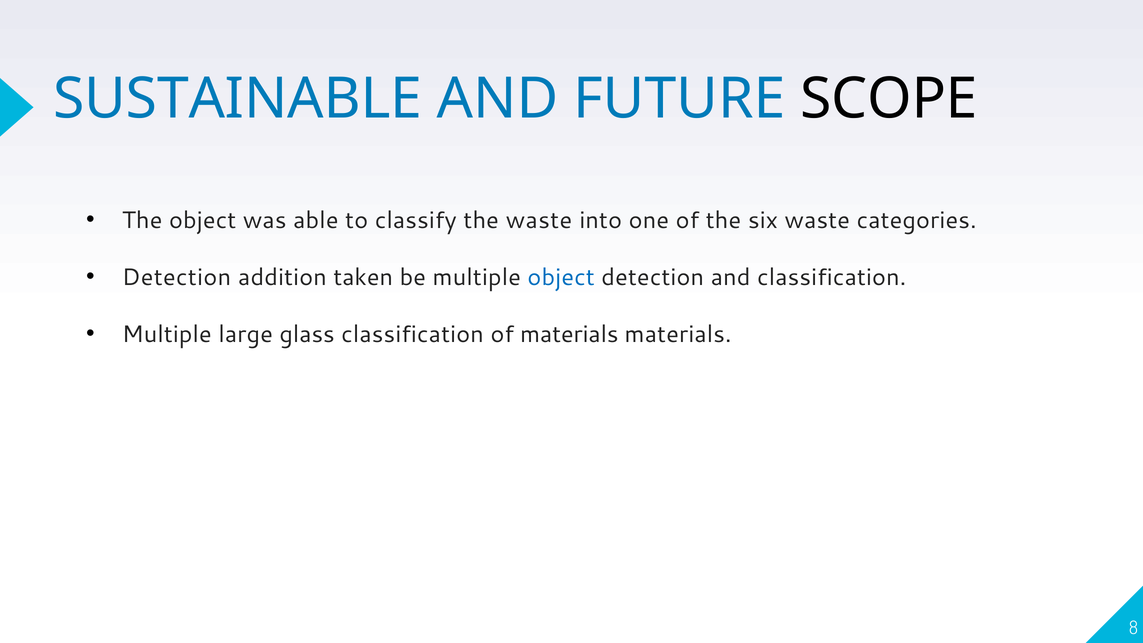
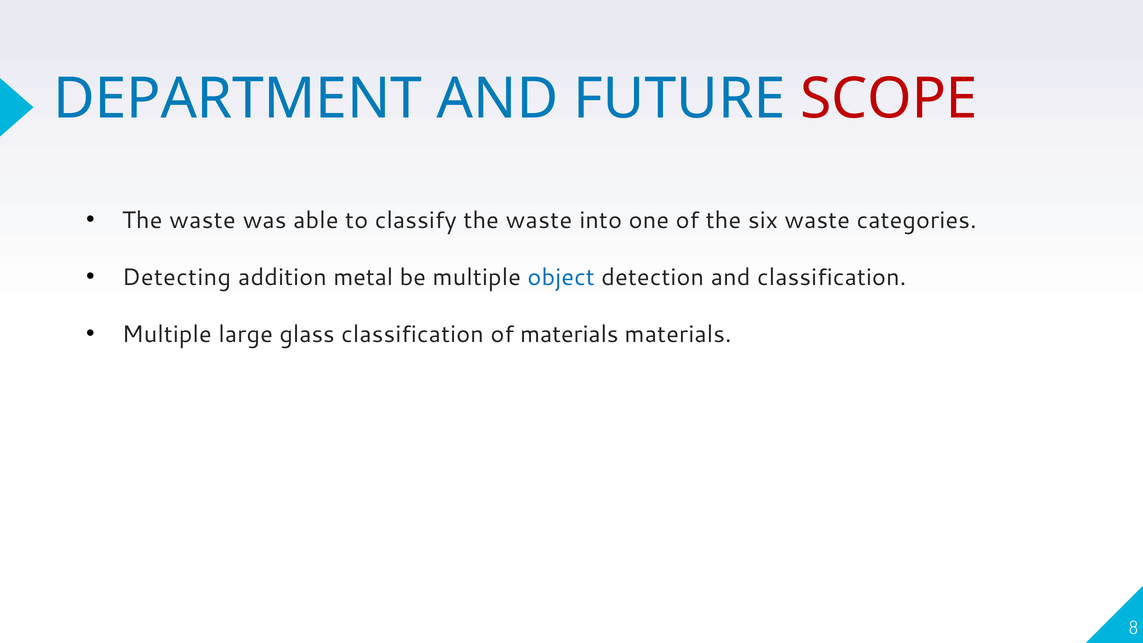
SUSTAINABLE: SUSTAINABLE -> DEPARTMENT
SCOPE colour: black -> red
object at (203, 220): object -> waste
Detection at (177, 277): Detection -> Detecting
taken: taken -> metal
